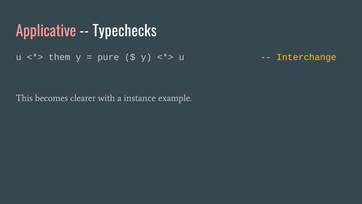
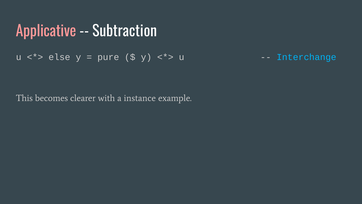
Typechecks: Typechecks -> Subtraction
them: them -> else
Interchange colour: yellow -> light blue
